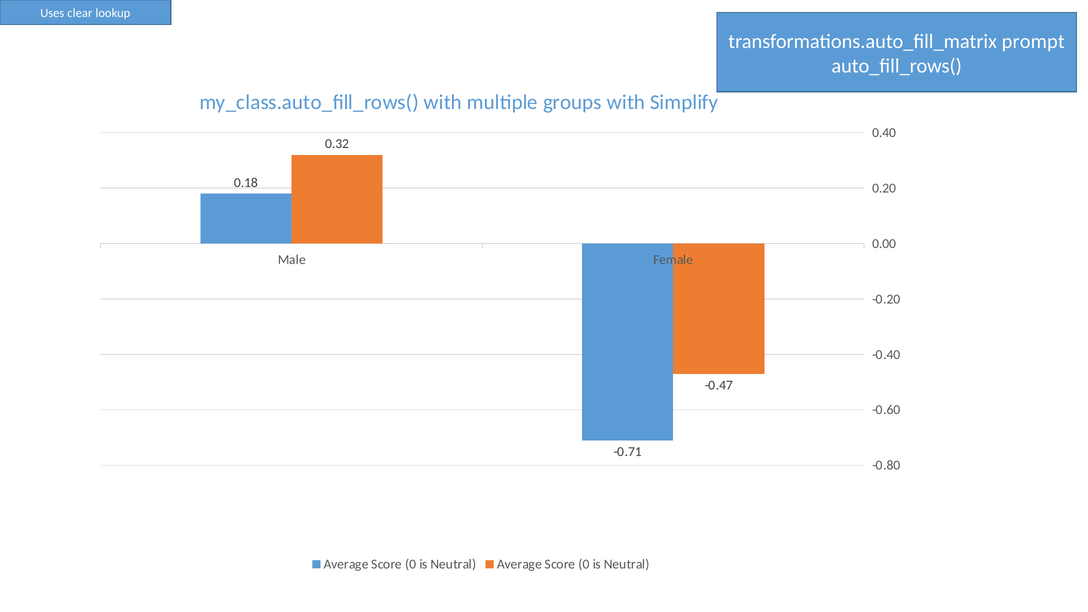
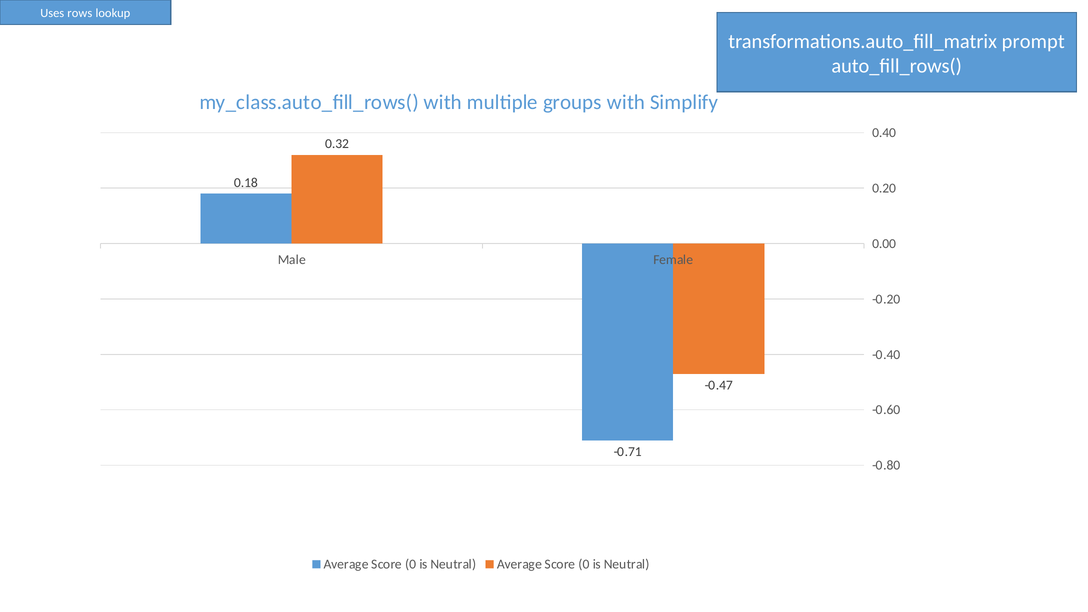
clear: clear -> rows
